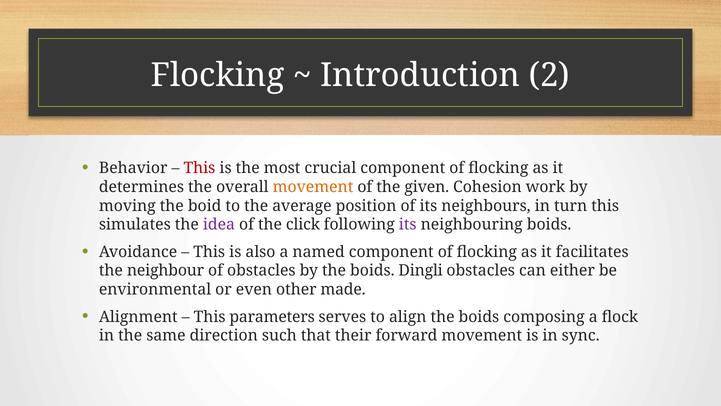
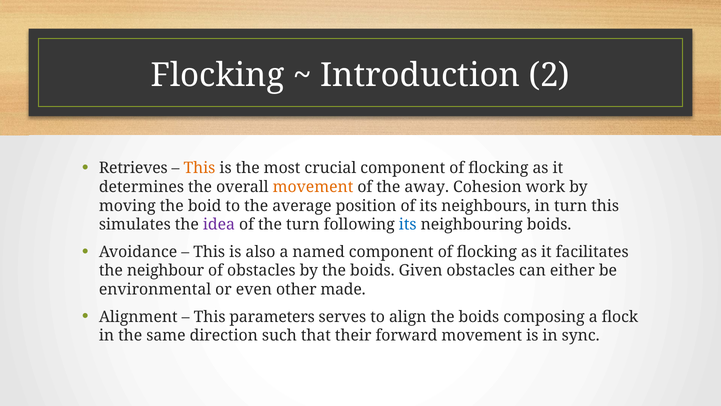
Behavior: Behavior -> Retrieves
This at (199, 168) colour: red -> orange
given: given -> away
the click: click -> turn
its at (408, 225) colour: purple -> blue
Dingli: Dingli -> Given
